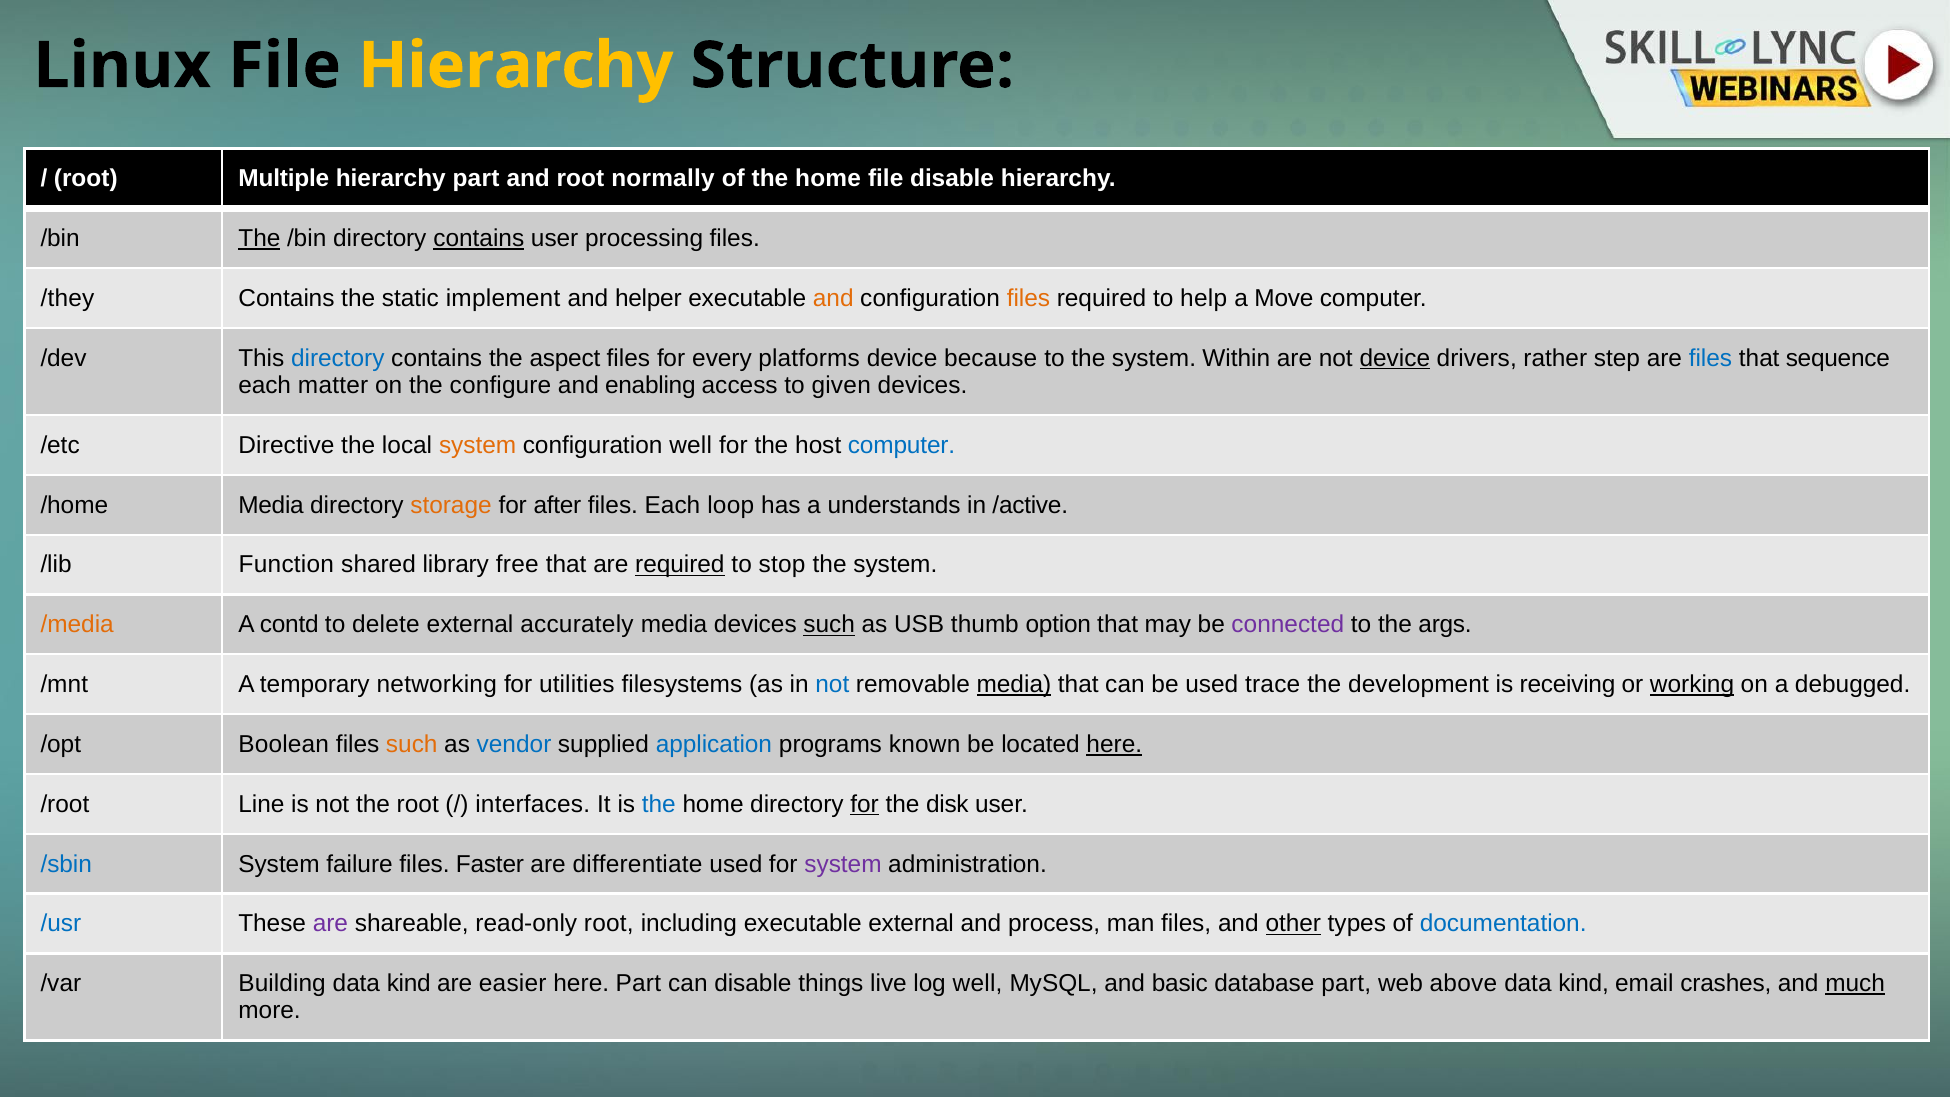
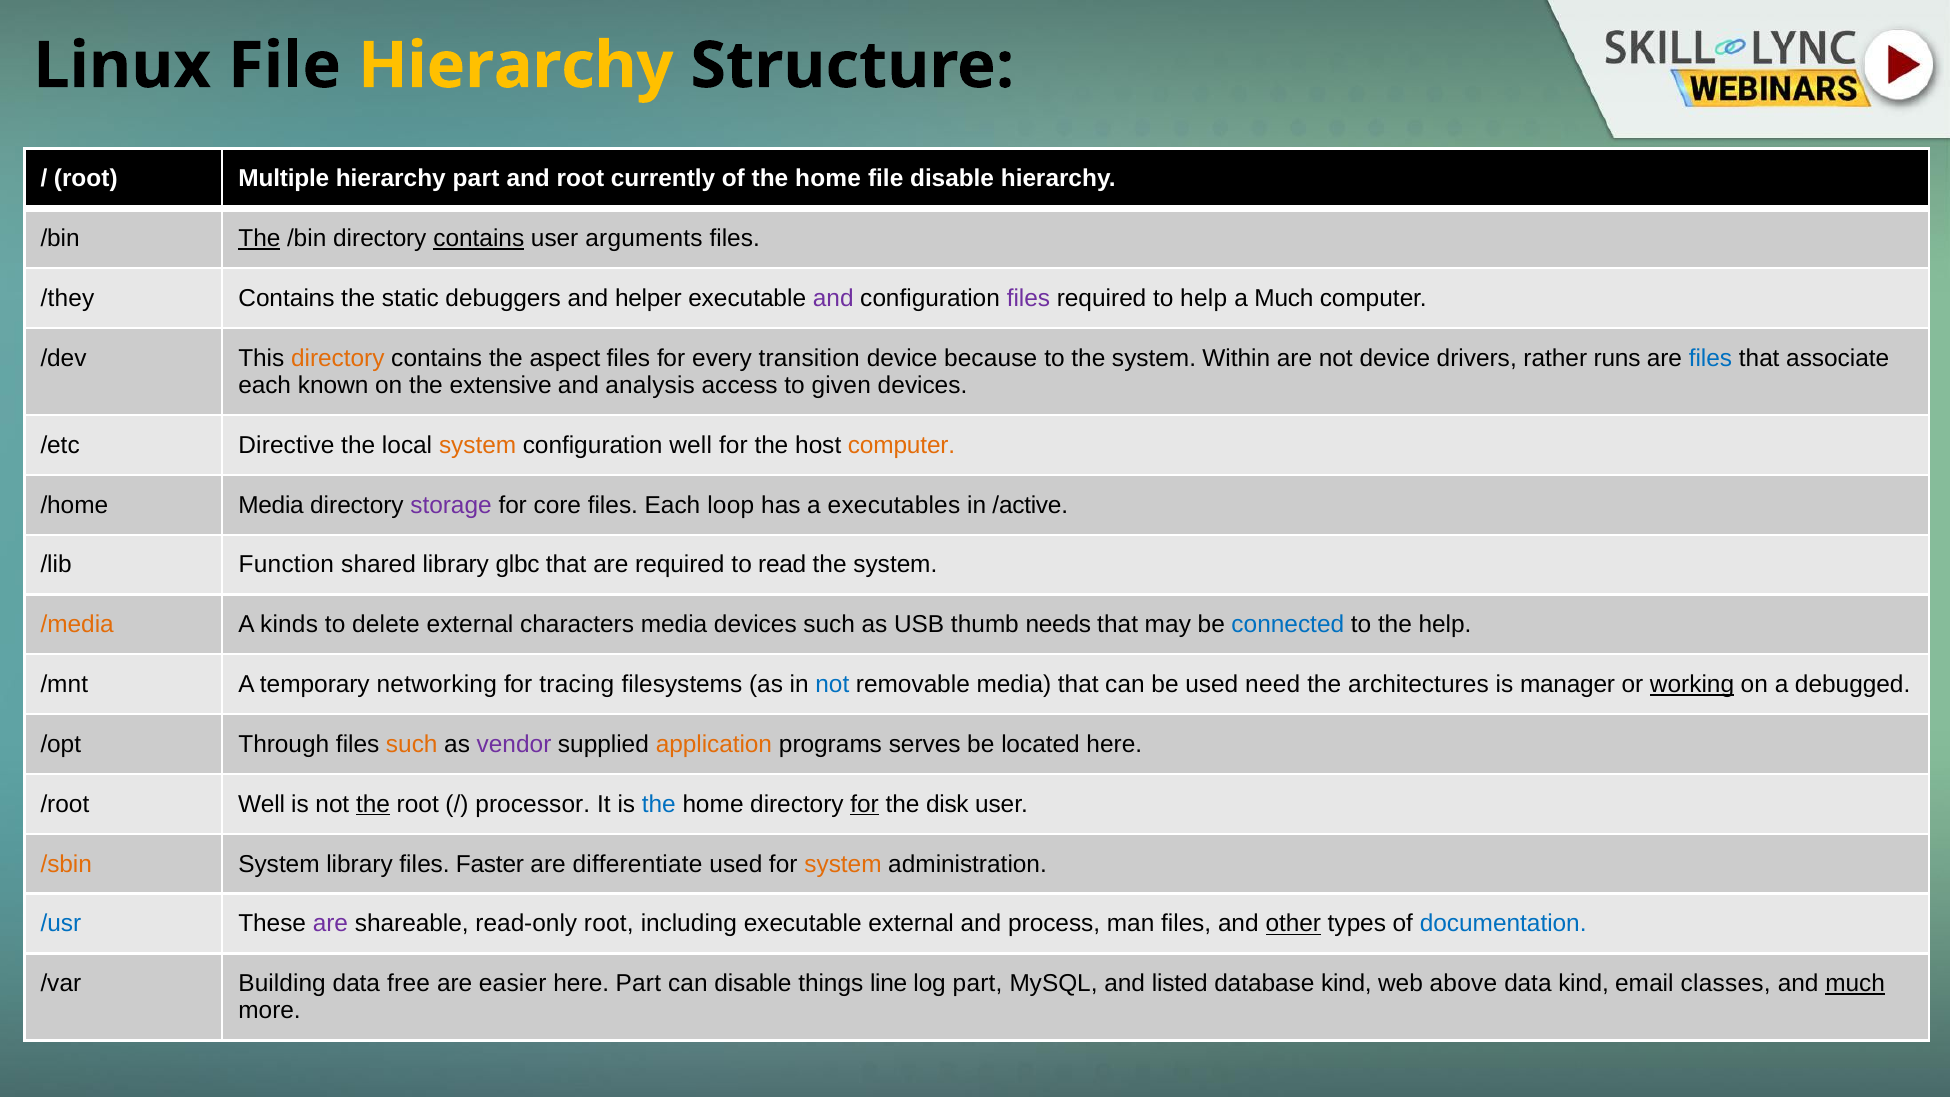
normally: normally -> currently
processing: processing -> arguments
implement: implement -> debuggers
and at (833, 298) colour: orange -> purple
files at (1028, 298) colour: orange -> purple
a Move: Move -> Much
directory at (338, 358) colour: blue -> orange
platforms: platforms -> transition
device at (1395, 358) underline: present -> none
step: step -> runs
sequence: sequence -> associate
matter: matter -> known
configure: configure -> extensive
enabling: enabling -> analysis
computer at (902, 445) colour: blue -> orange
storage colour: orange -> purple
after: after -> core
understands: understands -> executables
free: free -> glbc
required at (680, 565) underline: present -> none
stop: stop -> read
contd: contd -> kinds
accurately: accurately -> characters
such at (829, 625) underline: present -> none
option: option -> needs
connected colour: purple -> blue
the args: args -> help
utilities: utilities -> tracing
media at (1014, 685) underline: present -> none
trace: trace -> need
development: development -> architectures
receiving: receiving -> manager
Boolean: Boolean -> Through
vendor colour: blue -> purple
application colour: blue -> orange
known: known -> serves
here at (1114, 744) underline: present -> none
/root Line: Line -> Well
the at (373, 804) underline: none -> present
interfaces: interfaces -> processor
/sbin colour: blue -> orange
System failure: failure -> library
system at (843, 864) colour: purple -> orange
kind at (409, 984): kind -> free
live: live -> line
log well: well -> part
basic: basic -> listed
database part: part -> kind
crashes: crashes -> classes
